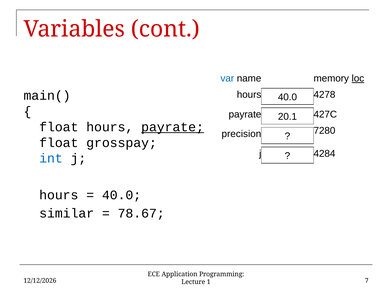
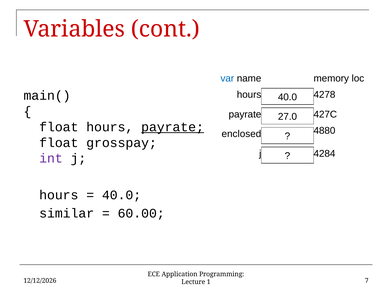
loc underline: present -> none
20.1: 20.1 -> 27.0
7280: 7280 -> 4880
precision: precision -> enclosed
int colour: blue -> purple
78.67: 78.67 -> 60.00
